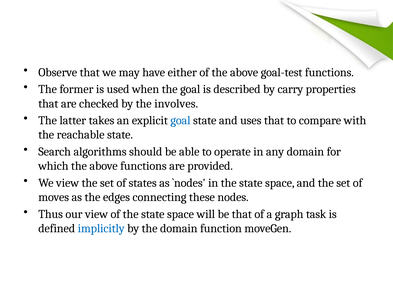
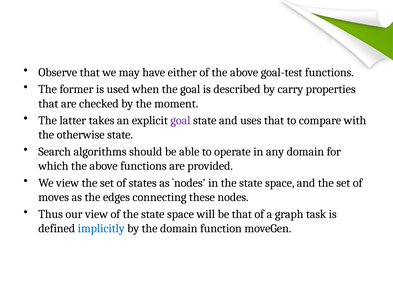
involves: involves -> moment
goal at (180, 120) colour: blue -> purple
reachable: reachable -> otherwise
